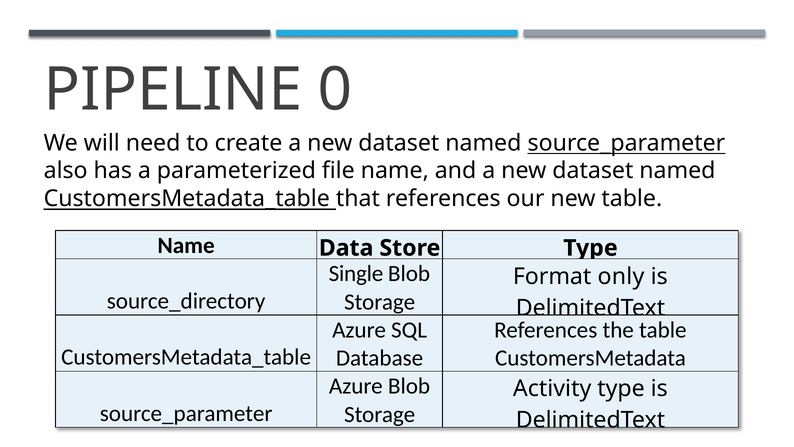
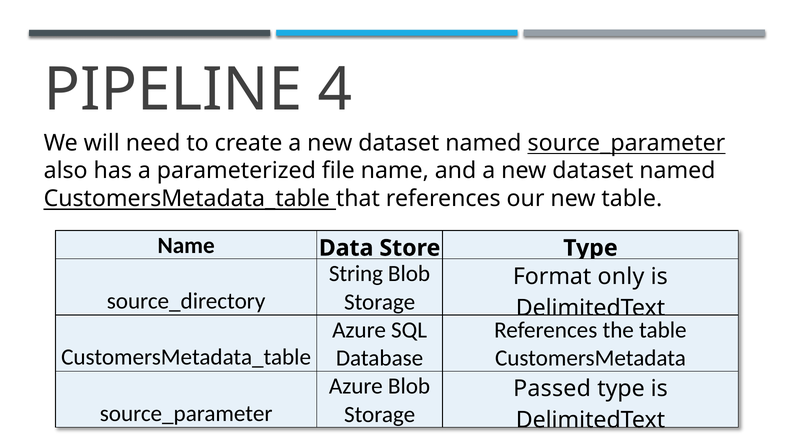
0: 0 -> 4
Single: Single -> String
Activity: Activity -> Passed
